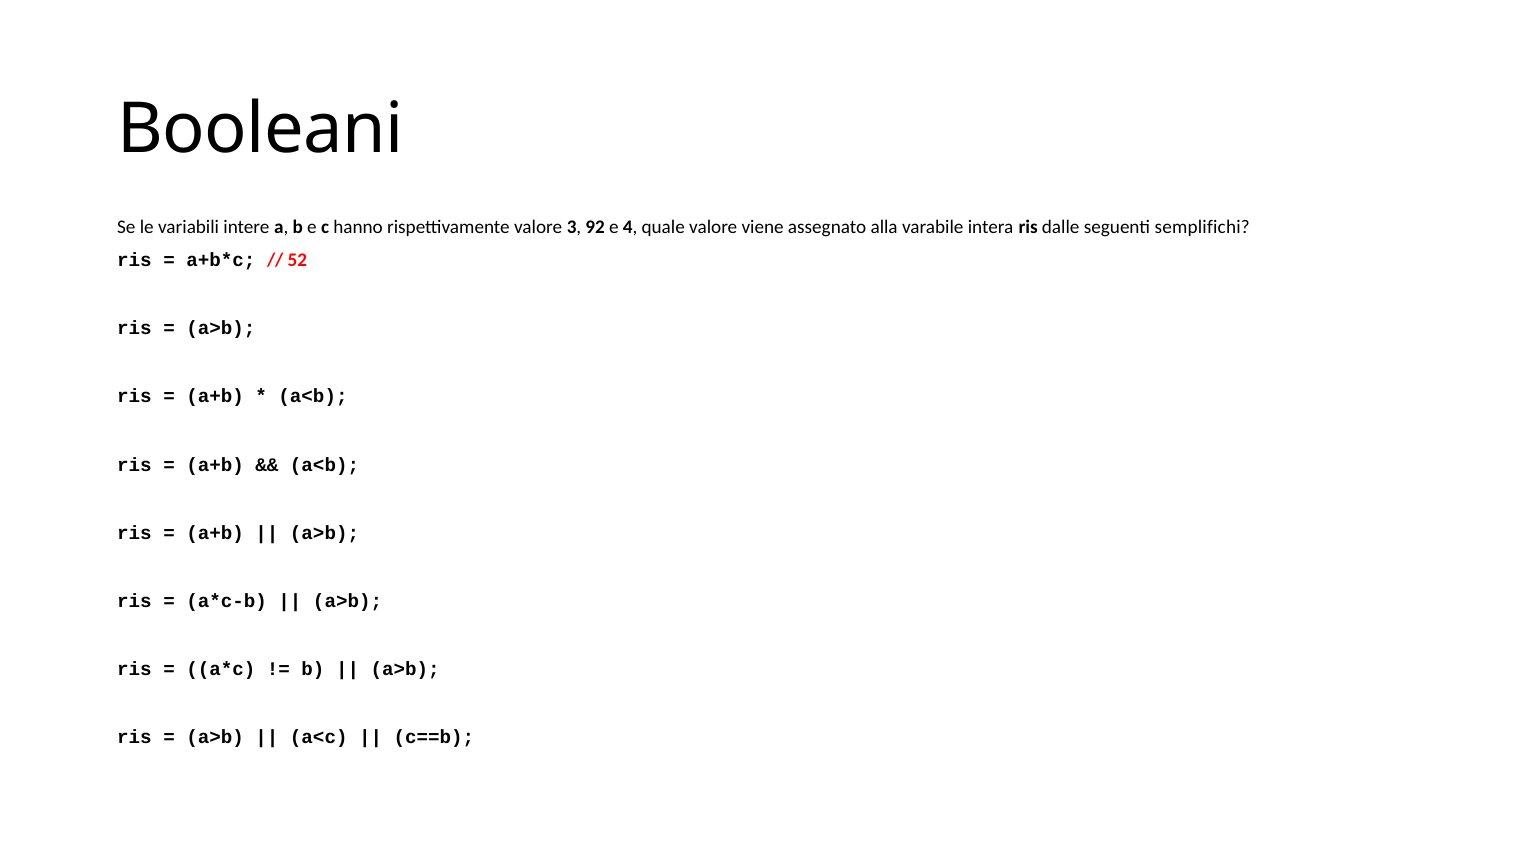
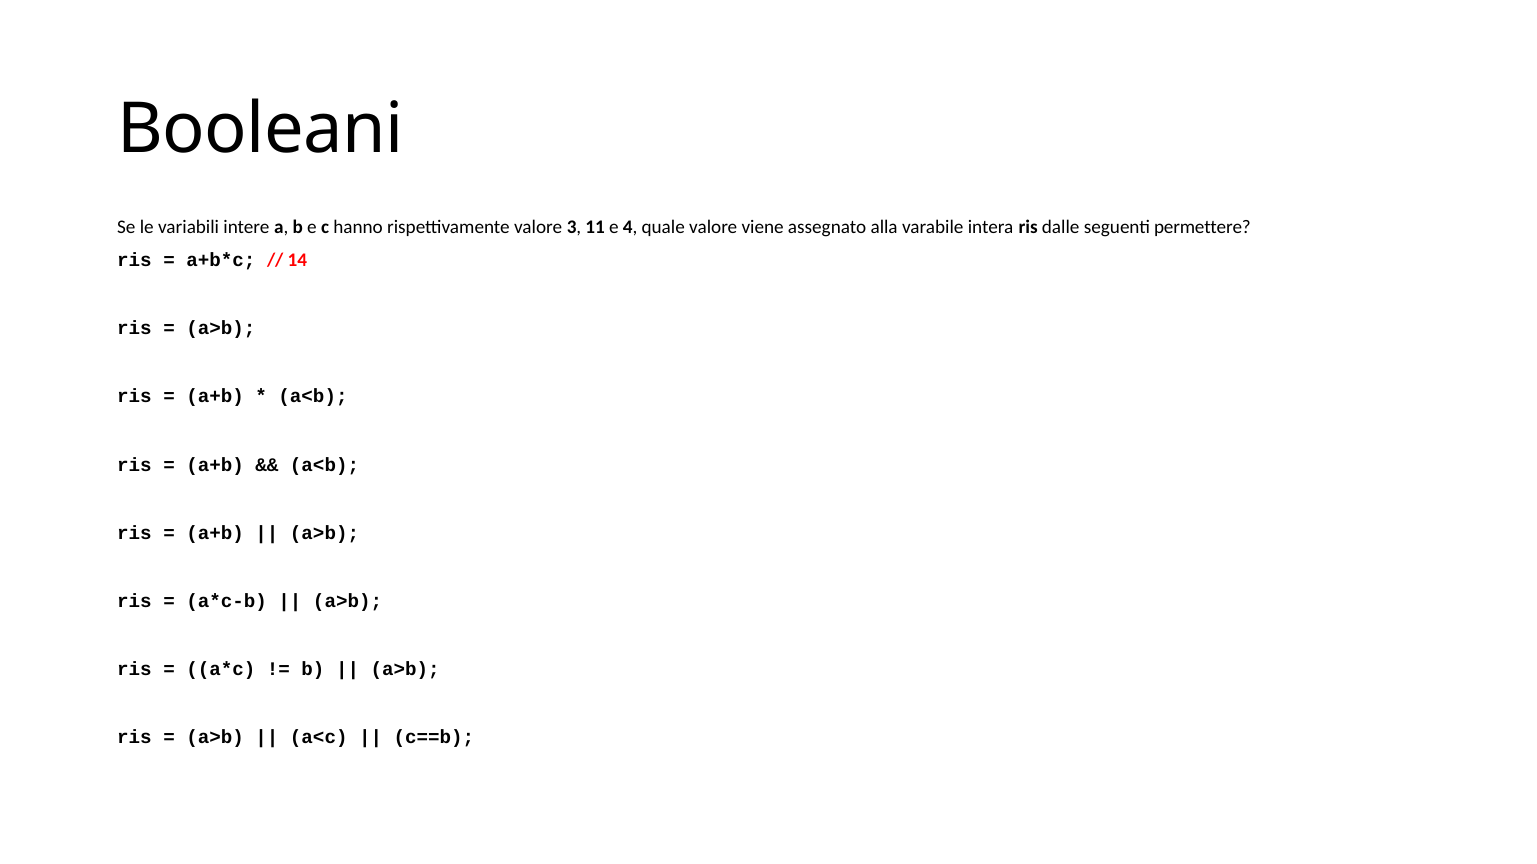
92: 92 -> 11
semplifichi: semplifichi -> permettere
52: 52 -> 14
